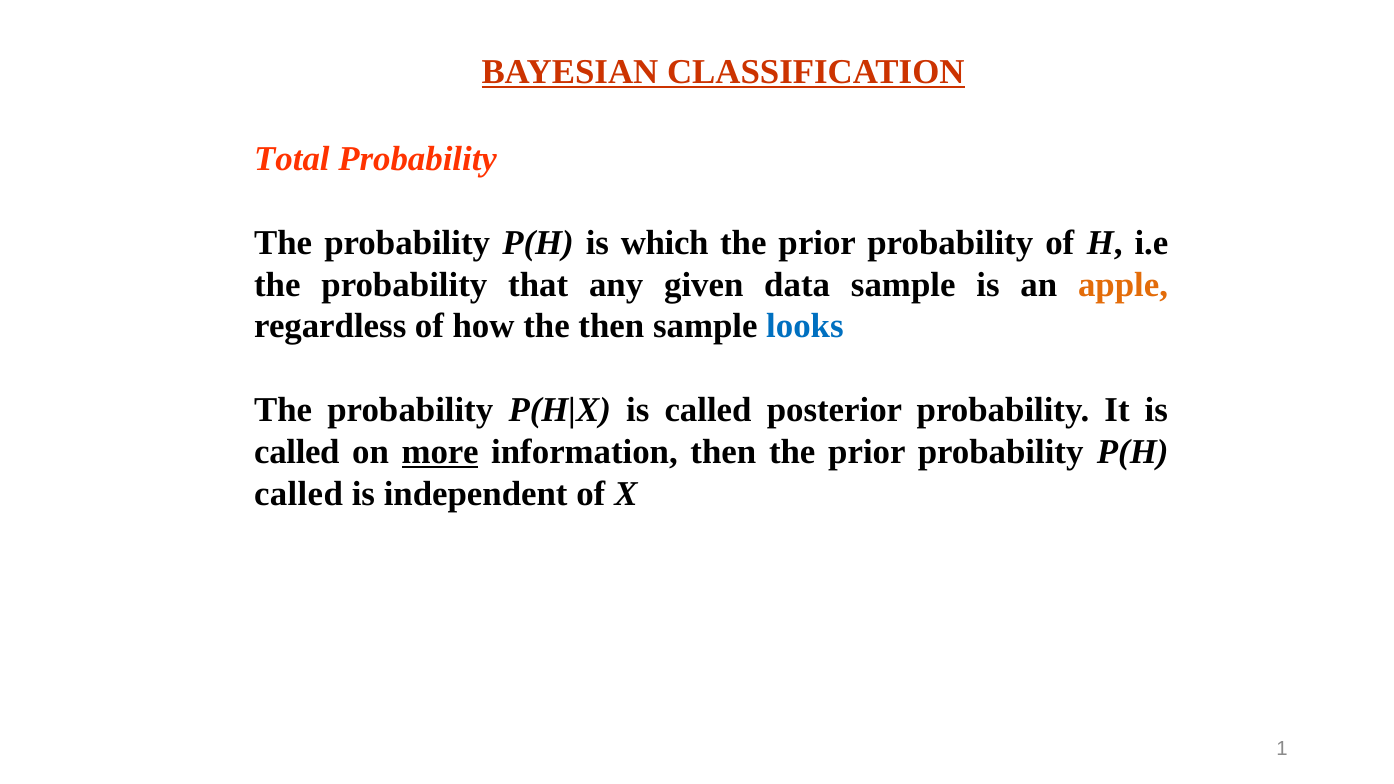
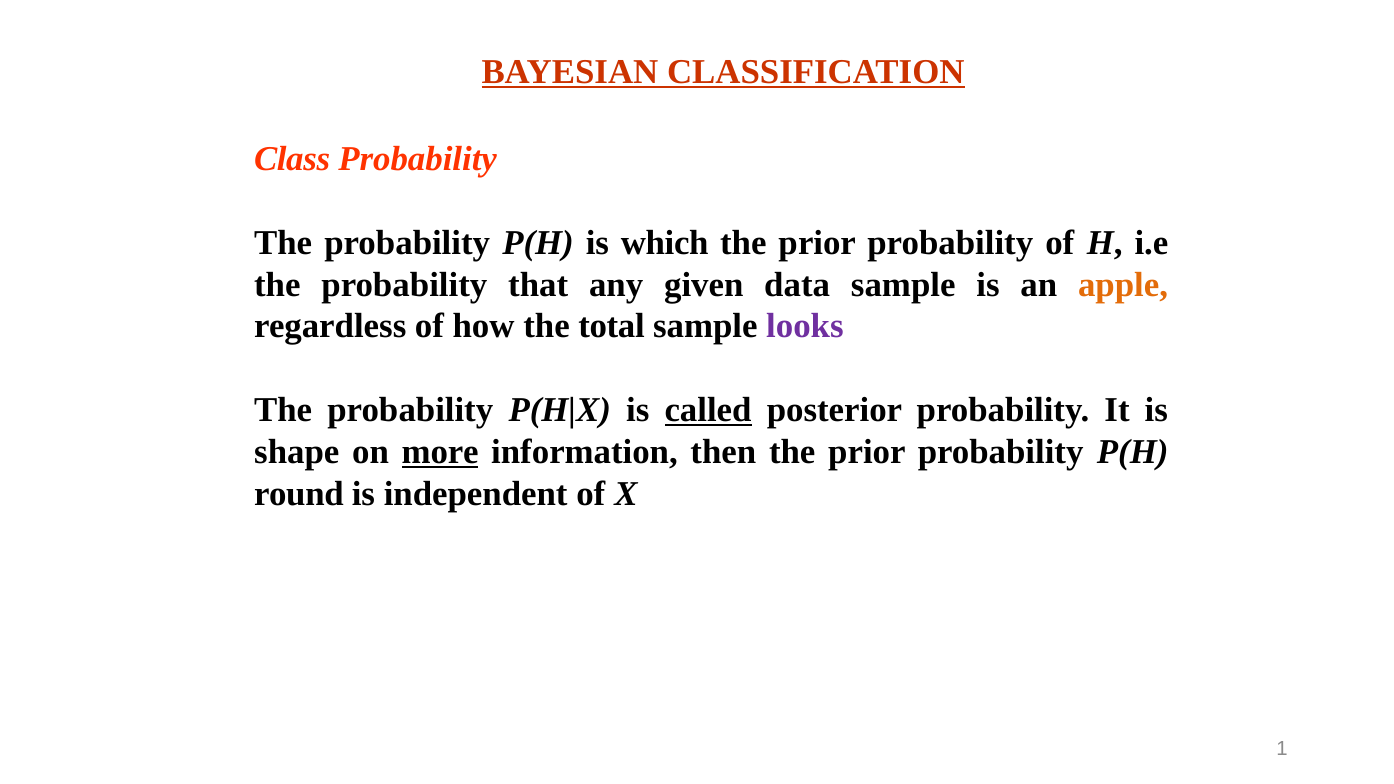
Total: Total -> Class
the then: then -> total
looks colour: blue -> purple
called at (708, 410) underline: none -> present
called at (297, 452): called -> shape
called at (299, 494): called -> round
